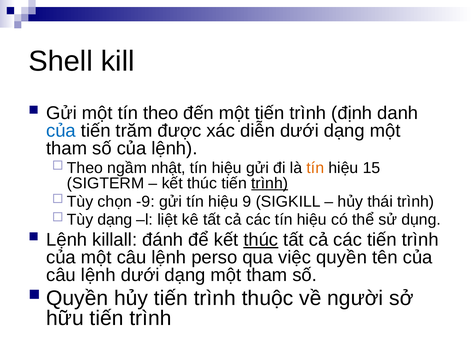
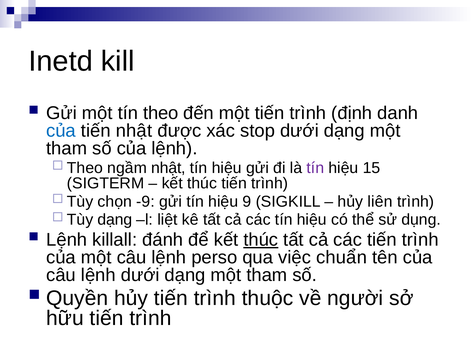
Shell: Shell -> Inetd
tiến trăm: trăm -> nhật
diễn: diễn -> stop
tín at (315, 168) colour: orange -> purple
trình at (270, 183) underline: present -> none
thái: thái -> liên
việc quyền: quyền -> chuẩn
